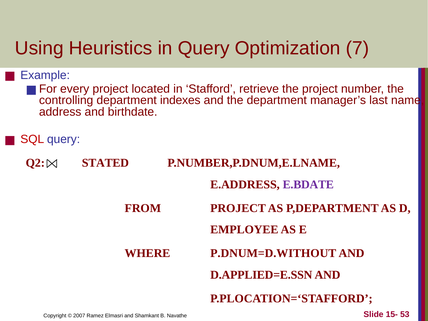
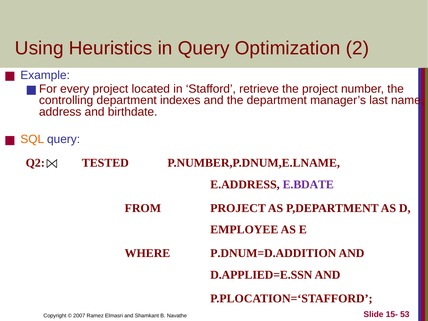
7: 7 -> 2
SQL colour: red -> orange
STATED: STATED -> TESTED
P.DNUM=D.WITHOUT: P.DNUM=D.WITHOUT -> P.DNUM=D.ADDITION
